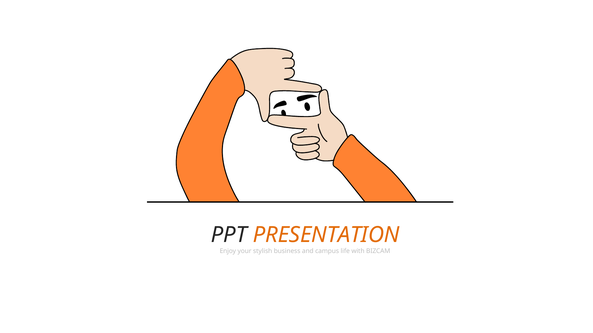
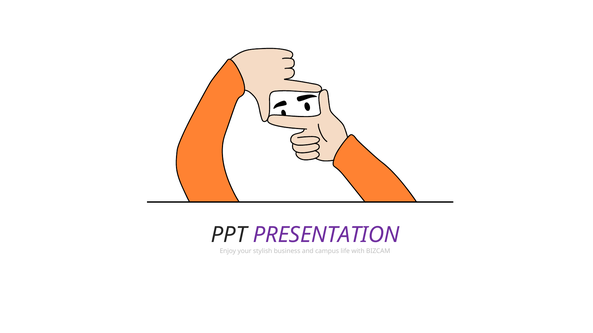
PRESENTATION colour: orange -> purple
